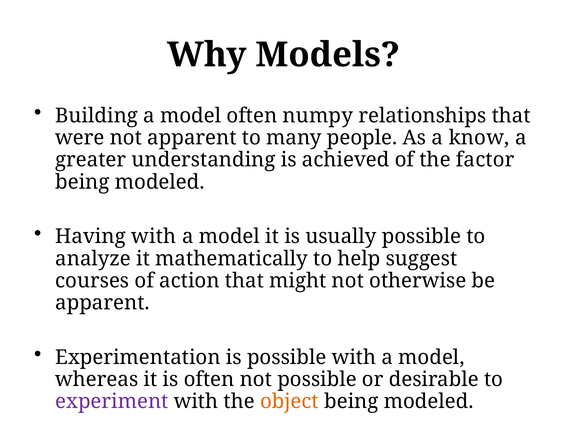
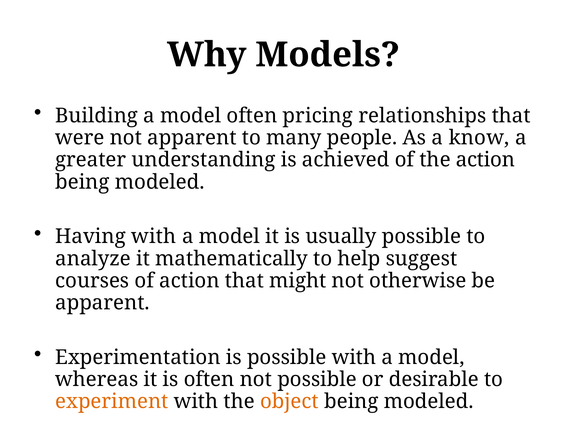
numpy: numpy -> pricing
the factor: factor -> action
experiment colour: purple -> orange
